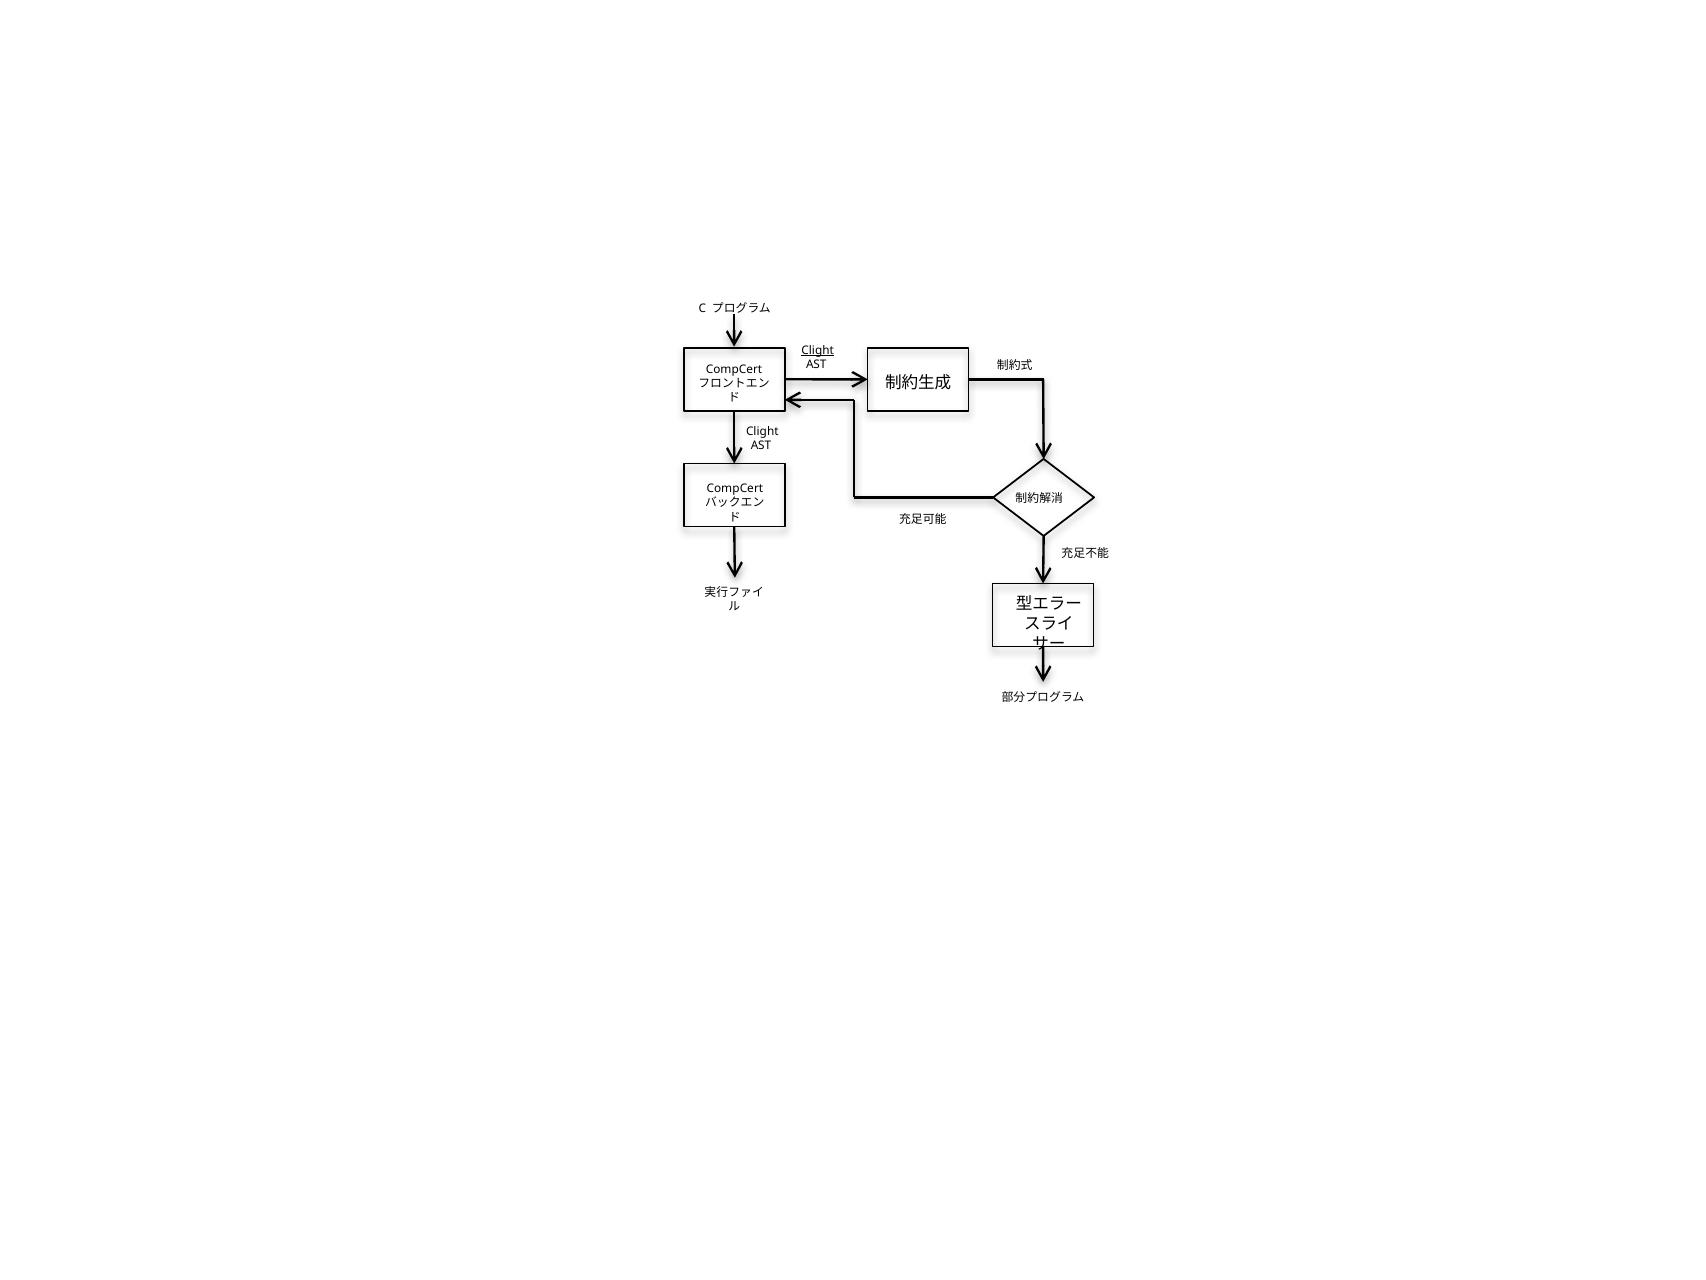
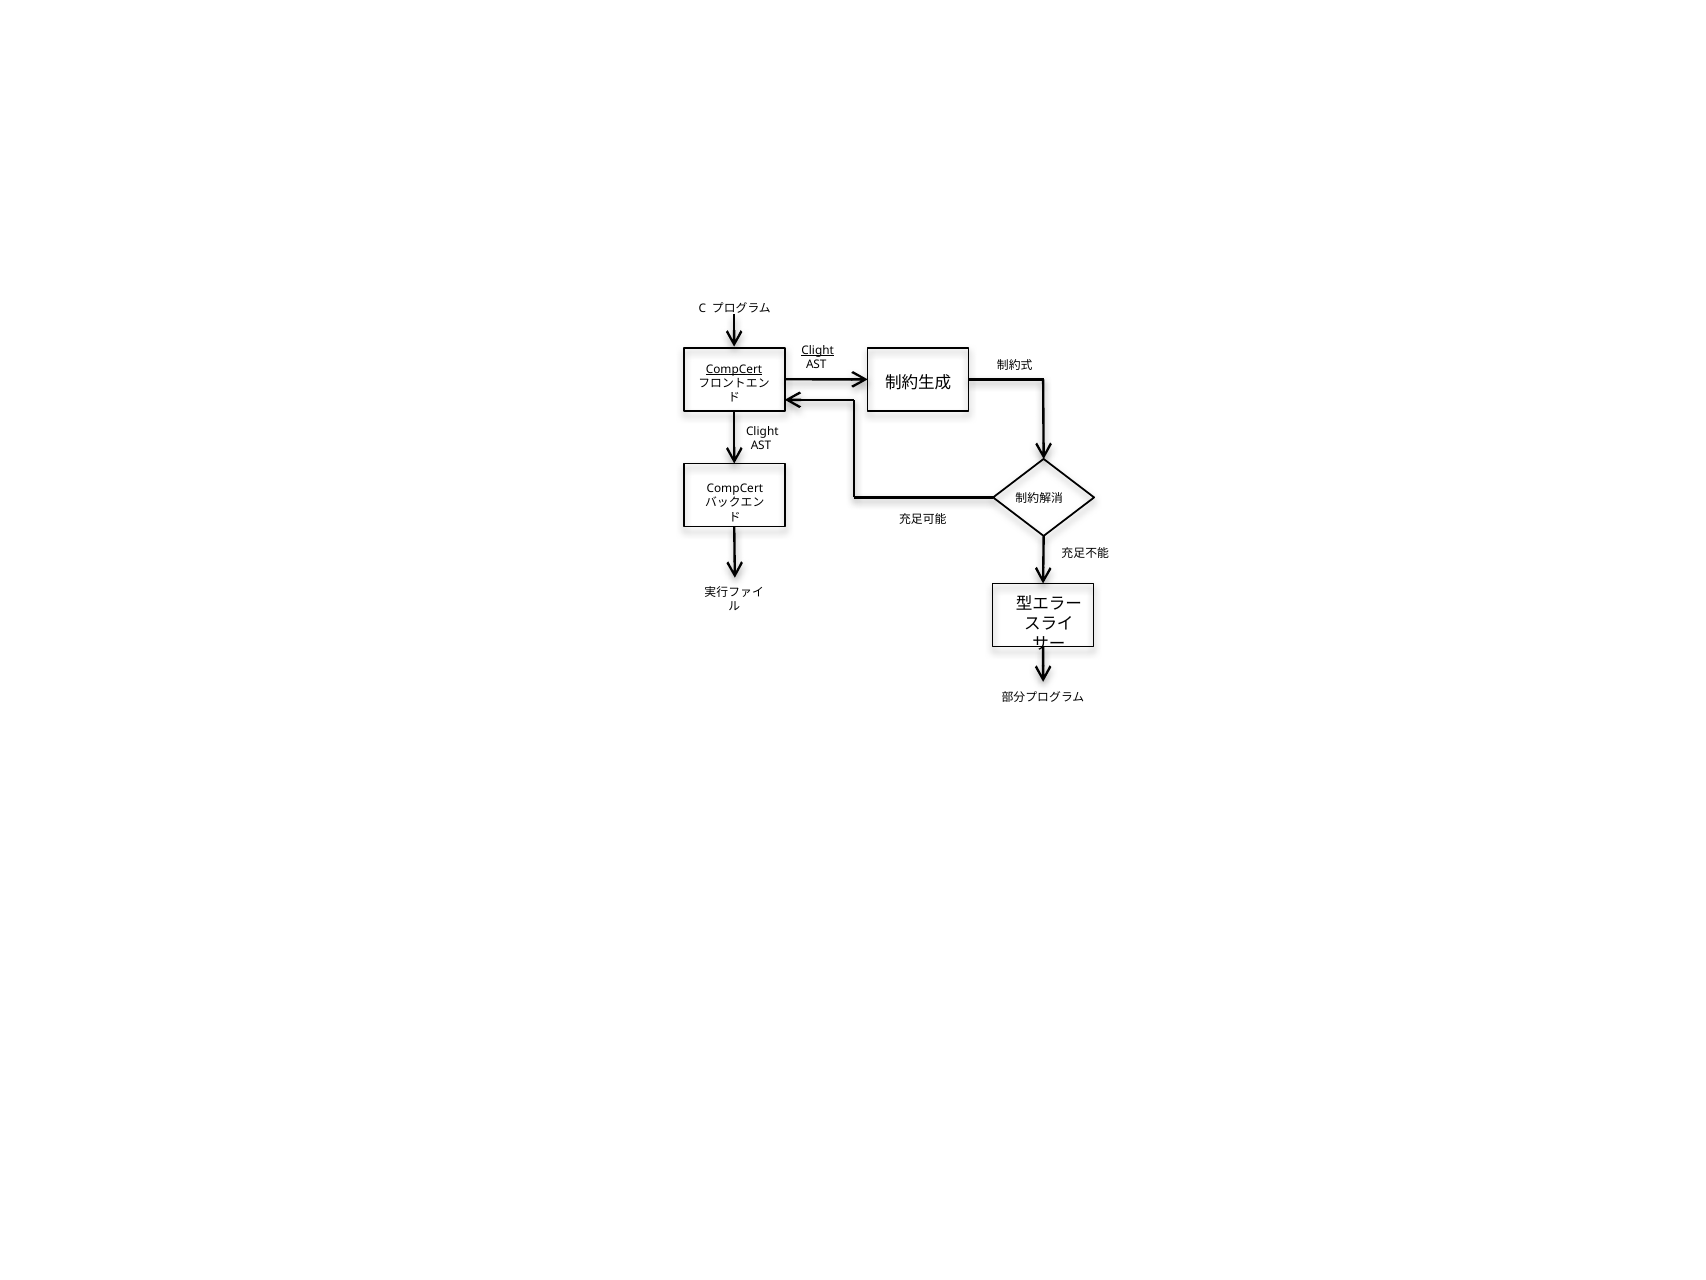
CompCert at (734, 369) underline: none -> present
